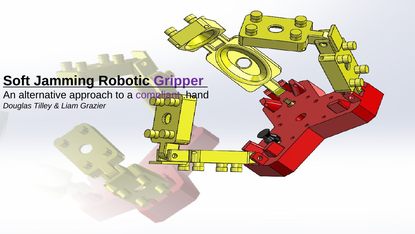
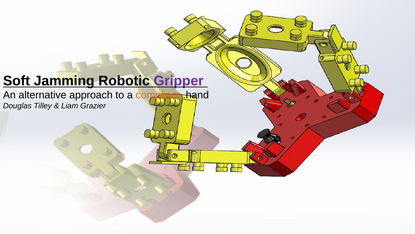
compliant colour: purple -> orange
